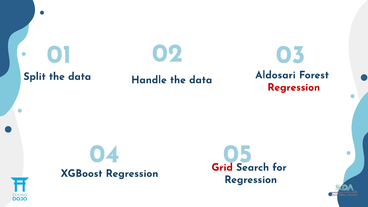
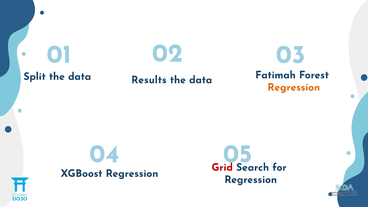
Aldosari: Aldosari -> Fatimah
Handle: Handle -> Results
Regression at (294, 87) colour: red -> orange
